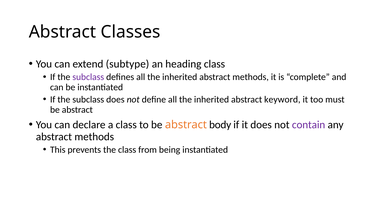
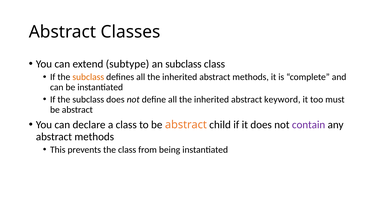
an heading: heading -> subclass
subclass at (88, 77) colour: purple -> orange
body: body -> child
